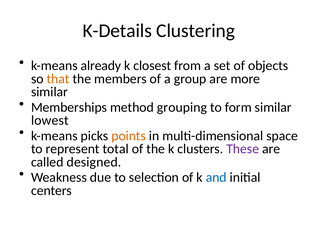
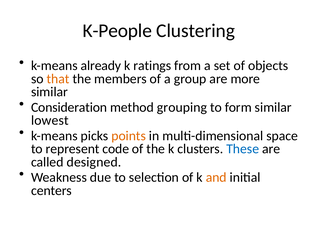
K-Details: K-Details -> K-People
closest: closest -> ratings
Memberships: Memberships -> Consideration
total: total -> code
These colour: purple -> blue
and colour: blue -> orange
